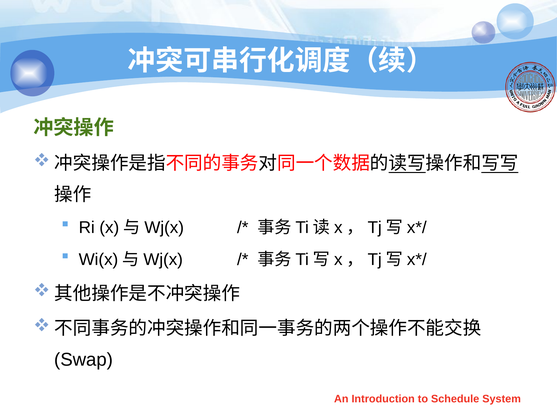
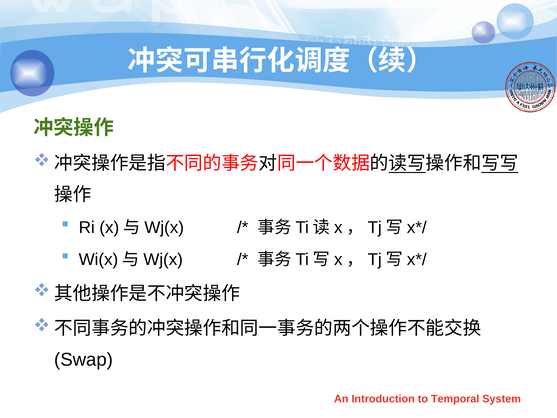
Schedule: Schedule -> Temporal
